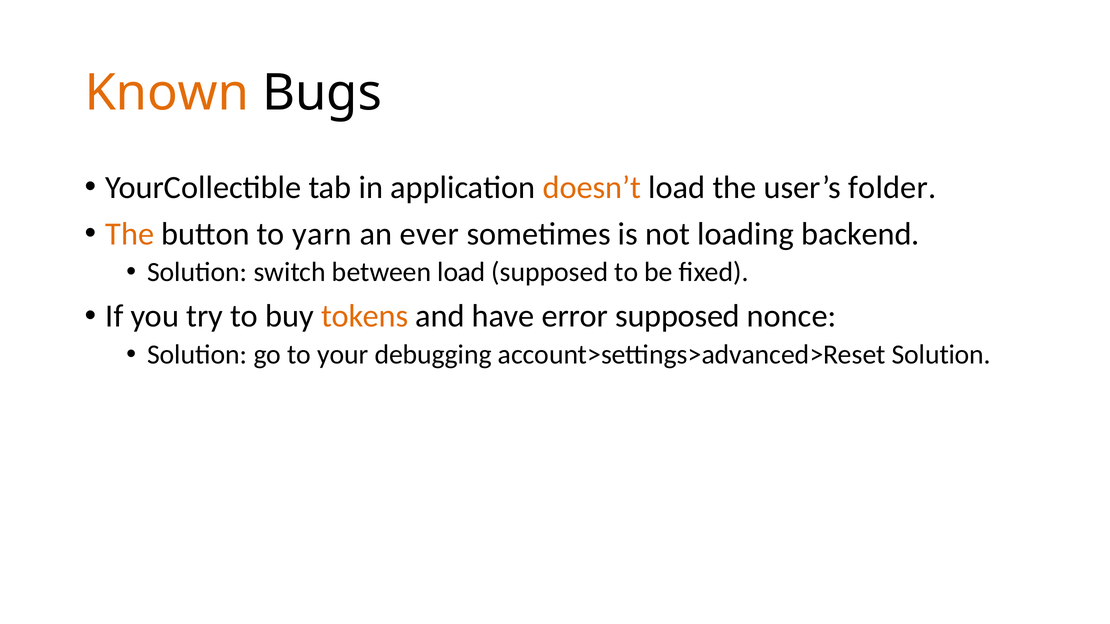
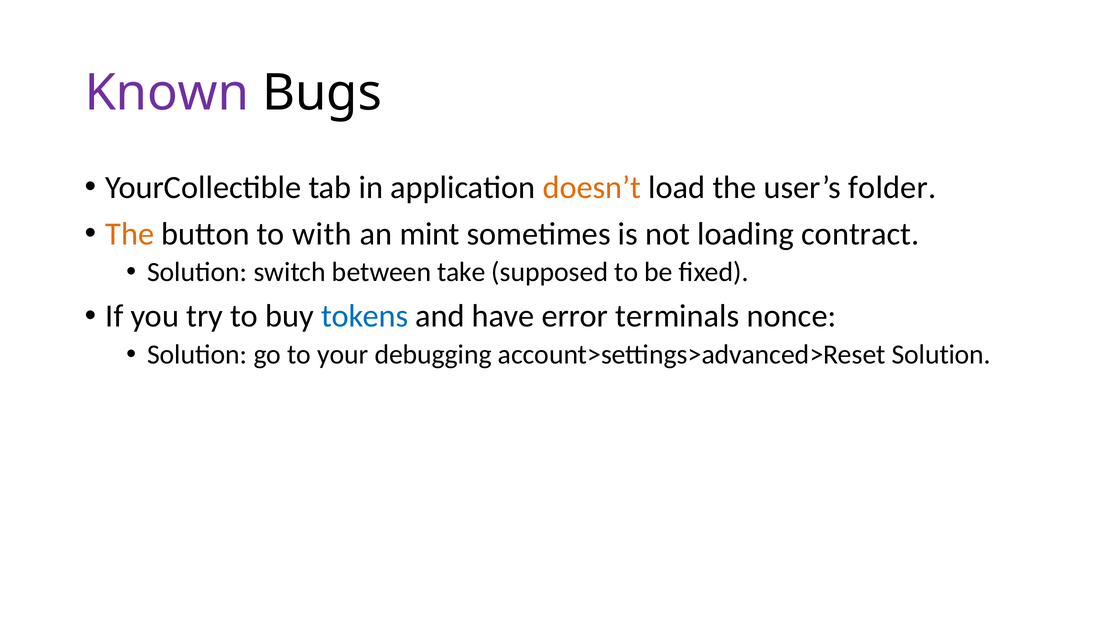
Known colour: orange -> purple
yarn: yarn -> with
ever: ever -> mint
backend: backend -> contract
between load: load -> take
tokens colour: orange -> blue
error supposed: supposed -> terminals
